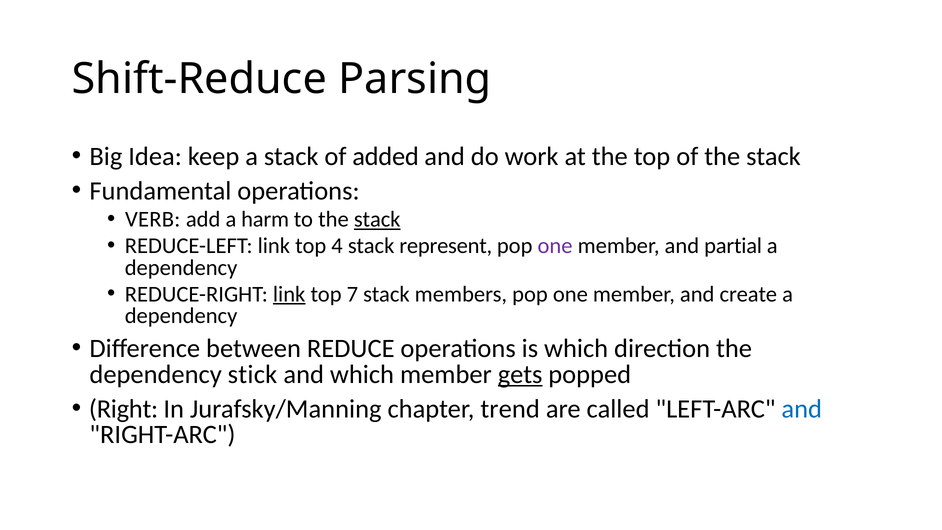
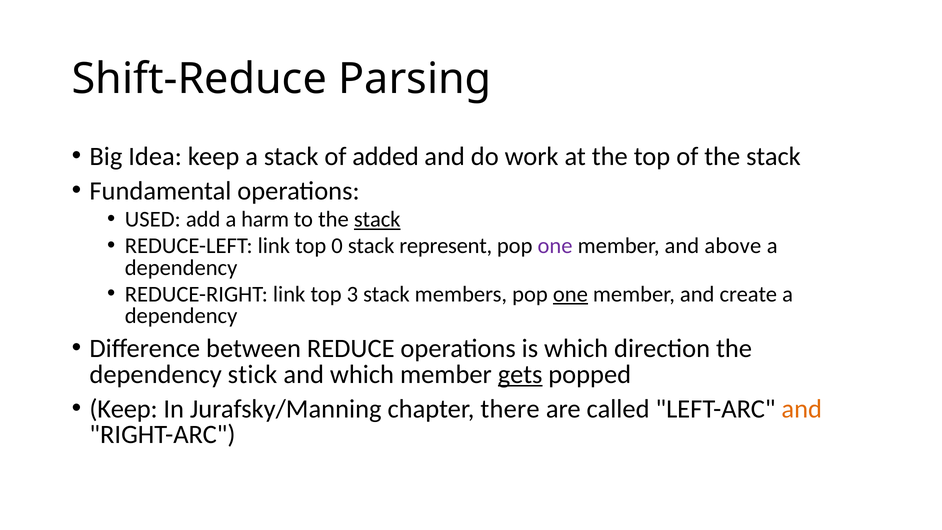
VERB: VERB -> USED
4: 4 -> 0
partial: partial -> above
link at (289, 294) underline: present -> none
7: 7 -> 3
one at (570, 294) underline: none -> present
Right at (124, 409): Right -> Keep
trend: trend -> there
and at (802, 409) colour: blue -> orange
